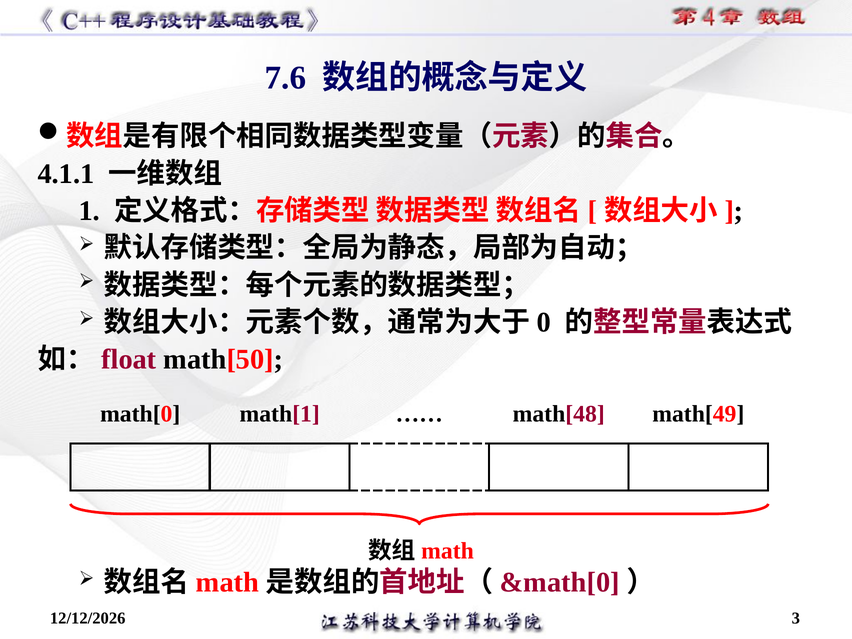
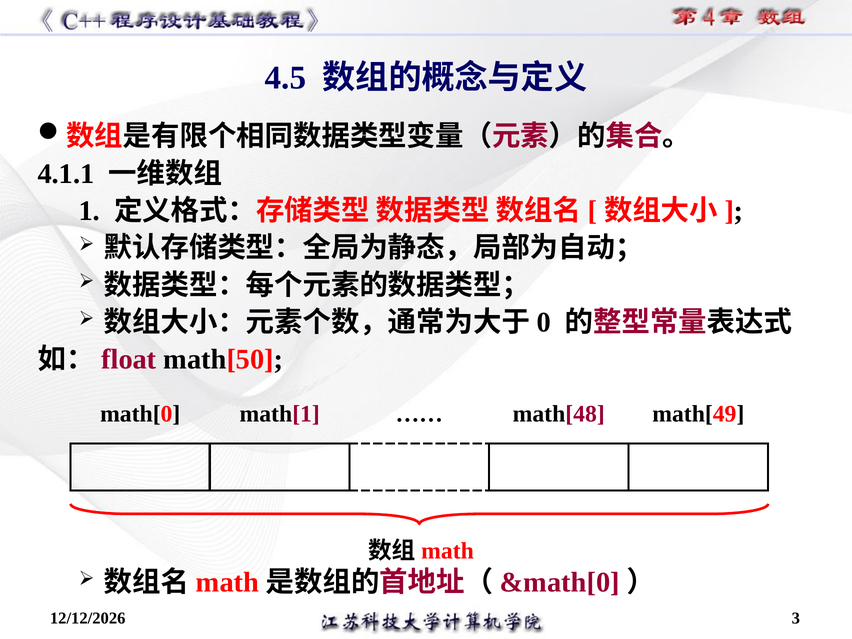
7.6: 7.6 -> 4.5
